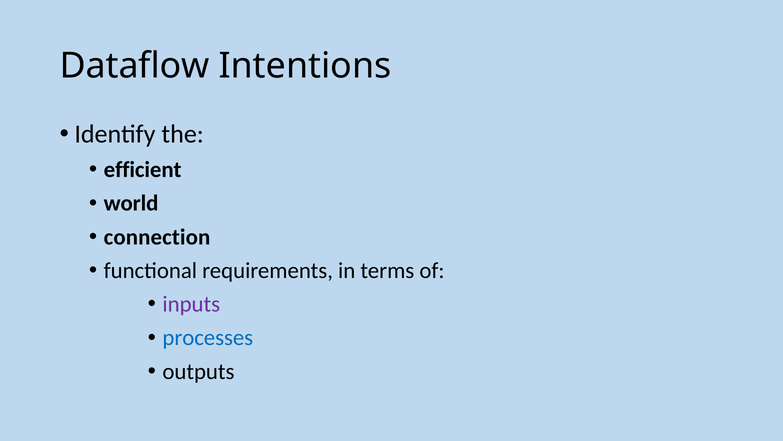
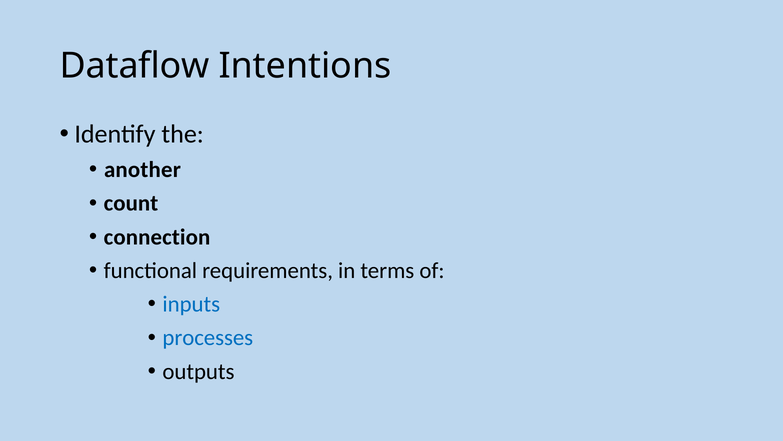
efficient: efficient -> another
world: world -> count
inputs colour: purple -> blue
